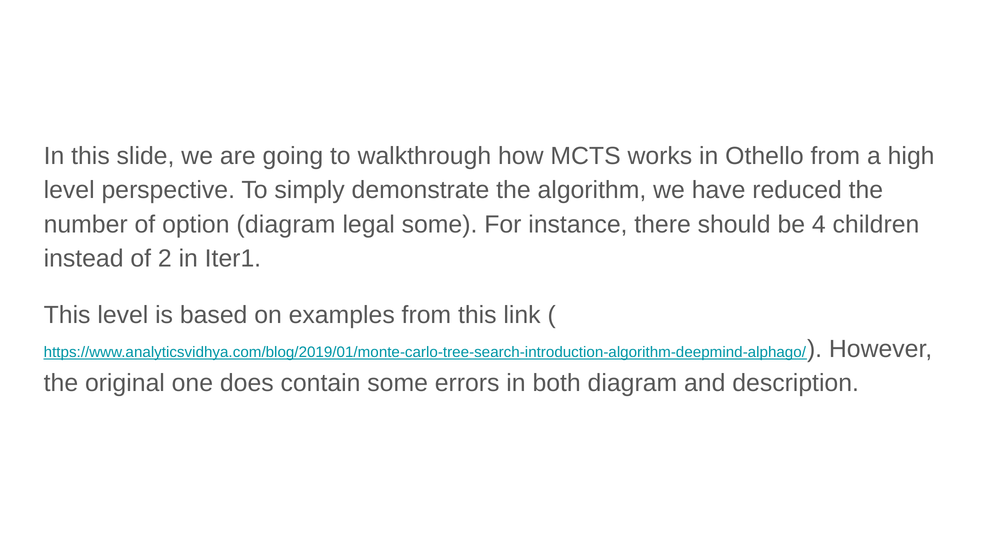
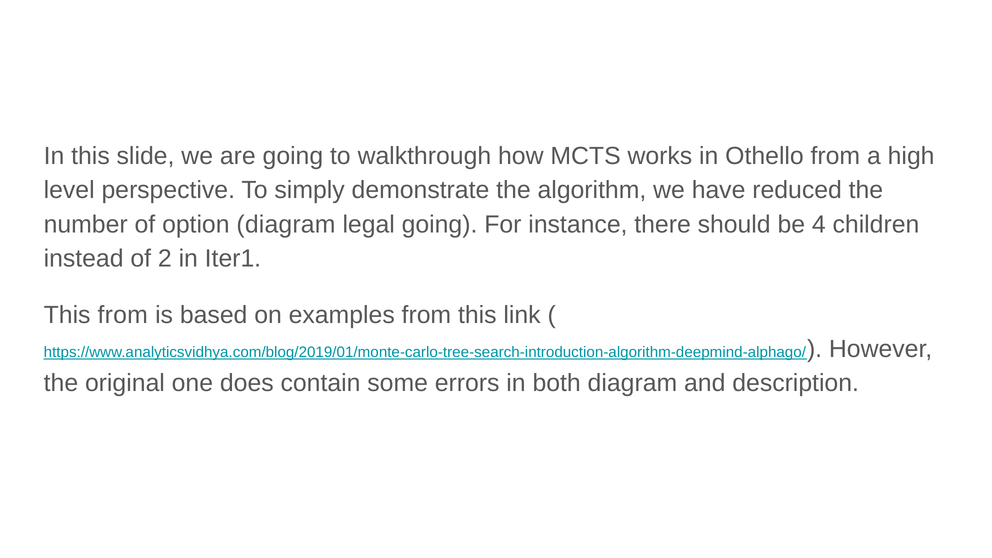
legal some: some -> going
This level: level -> from
